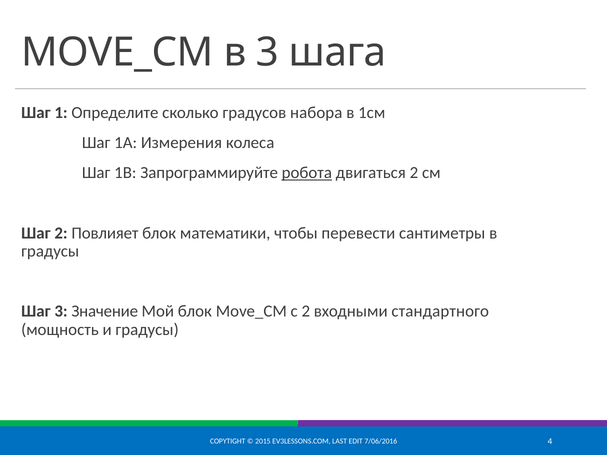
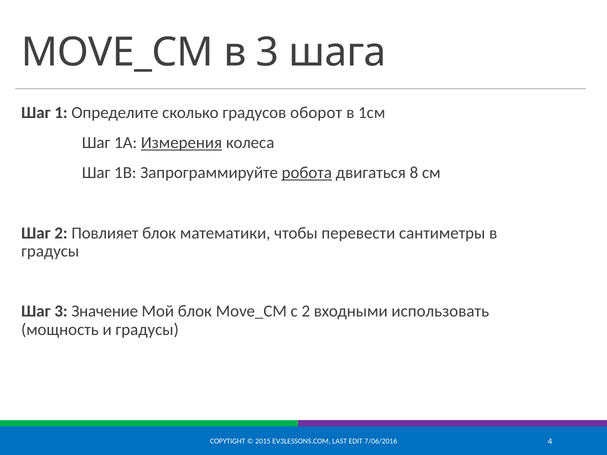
набора: набора -> оборот
Измерения underline: none -> present
двигаться 2: 2 -> 8
стандартного: стандартного -> использовать
